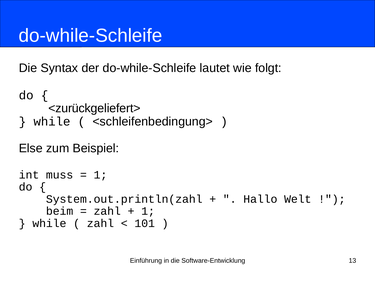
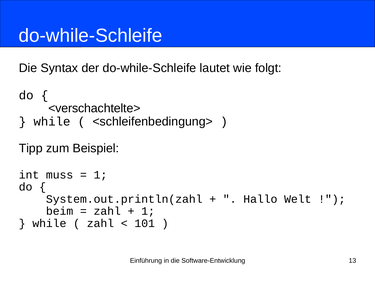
<zurückgeliefert>: <zurückgeliefert> -> <verschachtelte>
Else: Else -> Tipp
